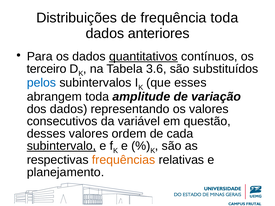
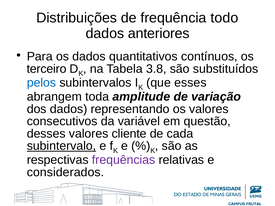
frequência toda: toda -> todo
quantitativos underline: present -> none
3.6: 3.6 -> 3.8
ordem: ordem -> cliente
frequências colour: orange -> purple
planejamento: planejamento -> considerados
